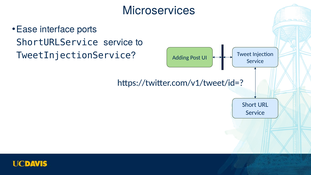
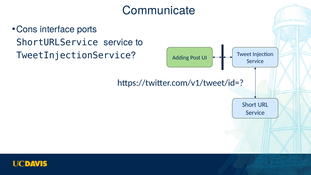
Microservices: Microservices -> Communicate
Ease: Ease -> Cons
